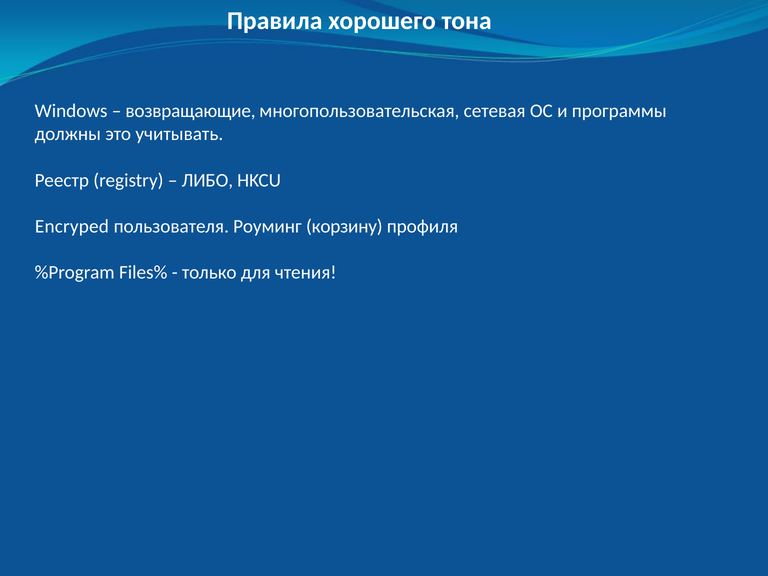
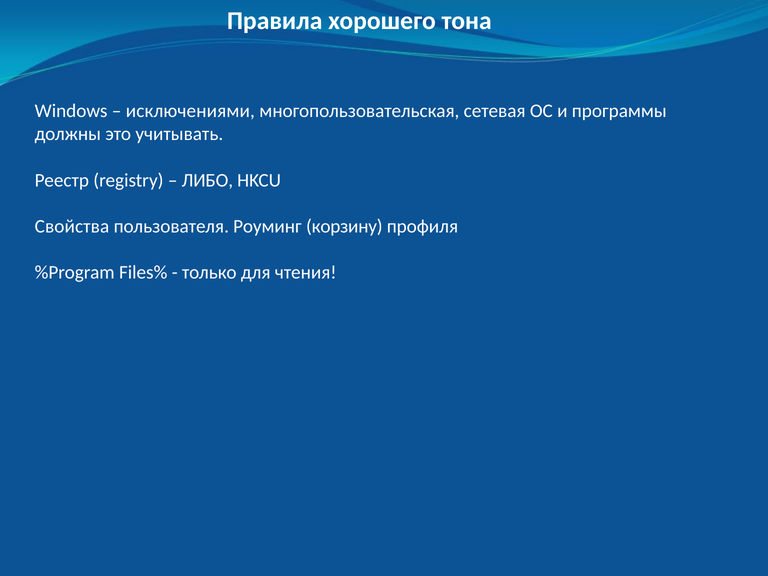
возвращающие: возвращающие -> исключениями
Encryped: Encryped -> Свойства
